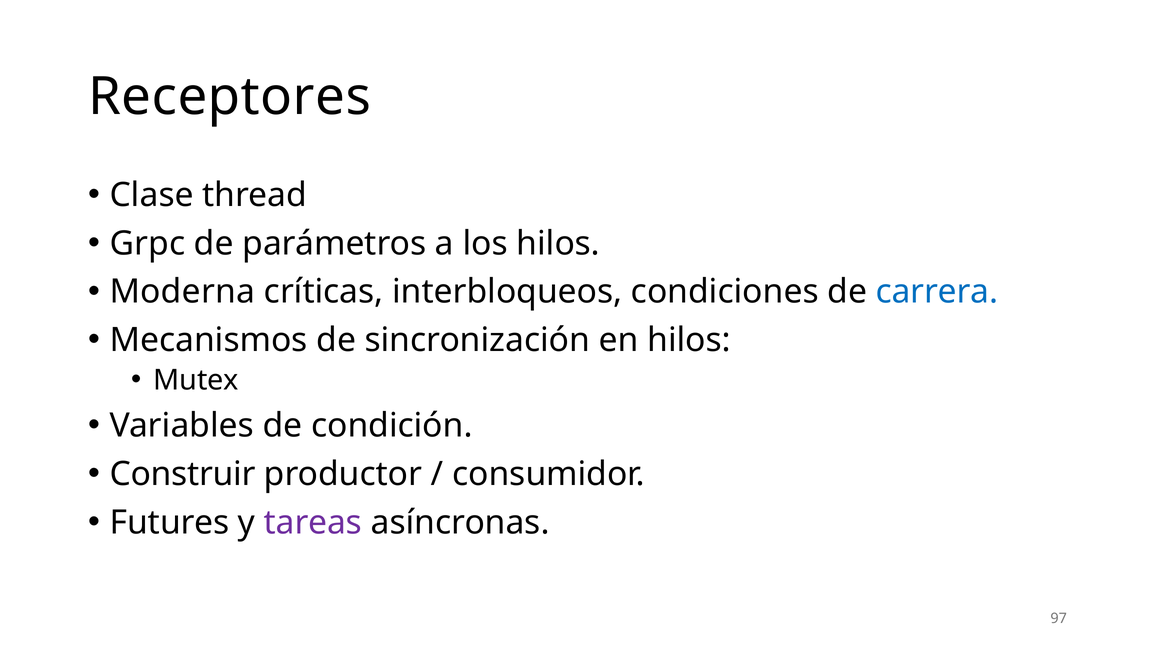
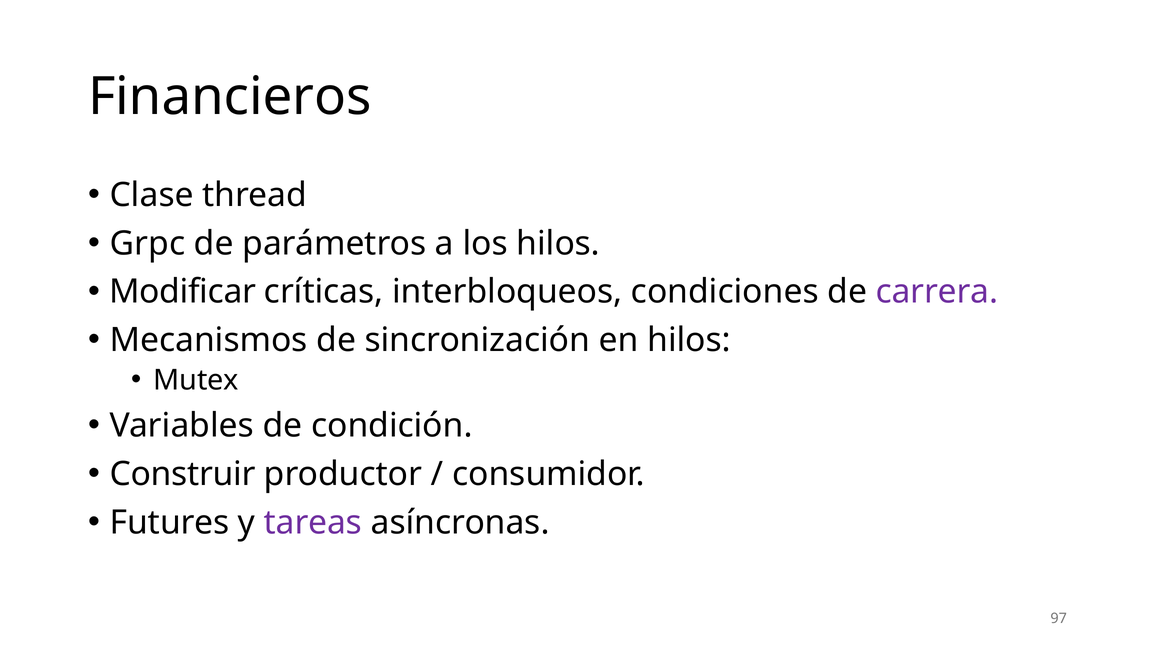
Receptores: Receptores -> Financieros
Moderna: Moderna -> Modificar
carrera colour: blue -> purple
